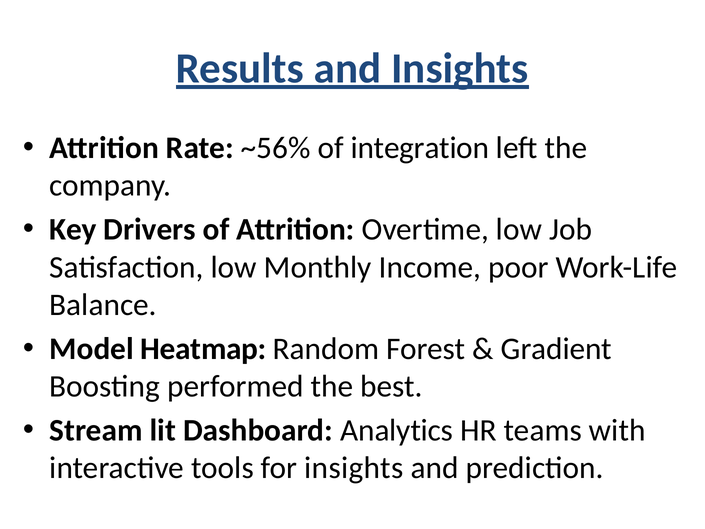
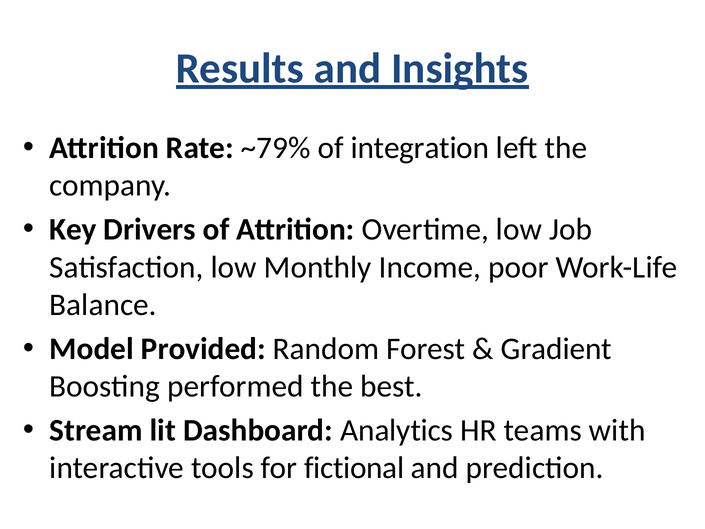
~56%: ~56% -> ~79%
Heatmap: Heatmap -> Provided
for insights: insights -> fictional
